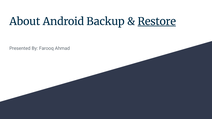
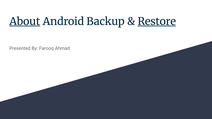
About underline: none -> present
